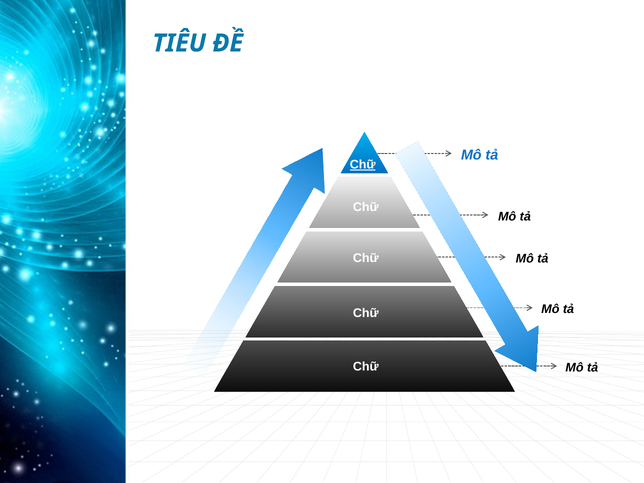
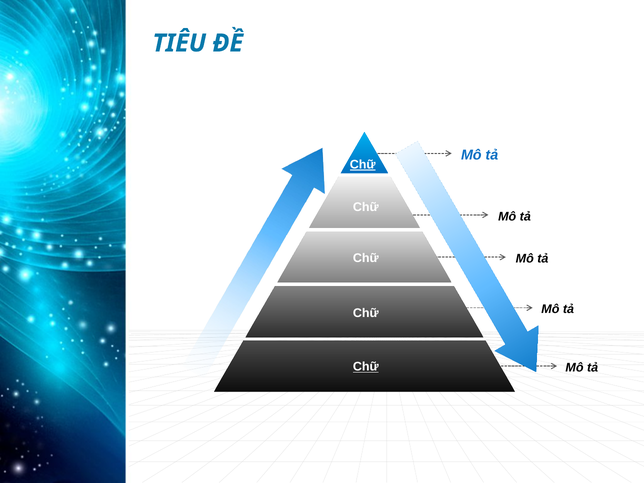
Chữ at (366, 367) underline: none -> present
